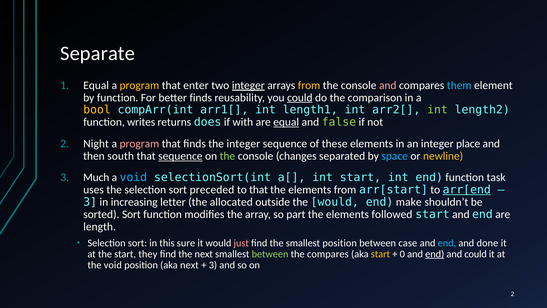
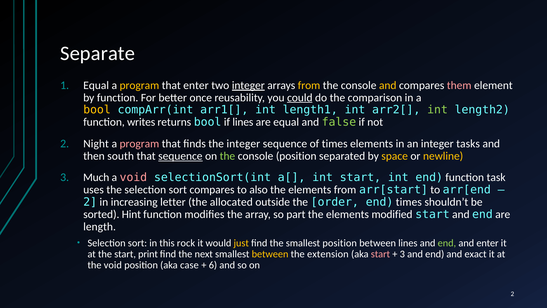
and at (388, 85) colour: pink -> yellow
them colour: light blue -> pink
better finds: finds -> once
returns does: does -> bool
if with: with -> lines
equal at (286, 122) underline: present -> none
of these: these -> times
place: place -> tasks
console changes: changes -> position
space colour: light blue -> yellow
void at (133, 177) colour: light blue -> pink
sort preceded: preceded -> compares
to that: that -> also
arr[end underline: present -> none
3 at (90, 202): 3 -> 2
the would: would -> order
end make: make -> times
sorted Sort: Sort -> Hint
followed: followed -> modified
sure: sure -> rock
just colour: pink -> yellow
between case: case -> lines
end at (447, 243) colour: light blue -> light green
and done: done -> enter
they: they -> print
between at (270, 254) colour: light green -> yellow
the compares: compares -> extension
start at (380, 254) colour: yellow -> pink
0 at (402, 254): 0 -> 3
end at (435, 254) underline: present -> none
and could: could -> exact
aka next: next -> case
3 at (213, 265): 3 -> 6
